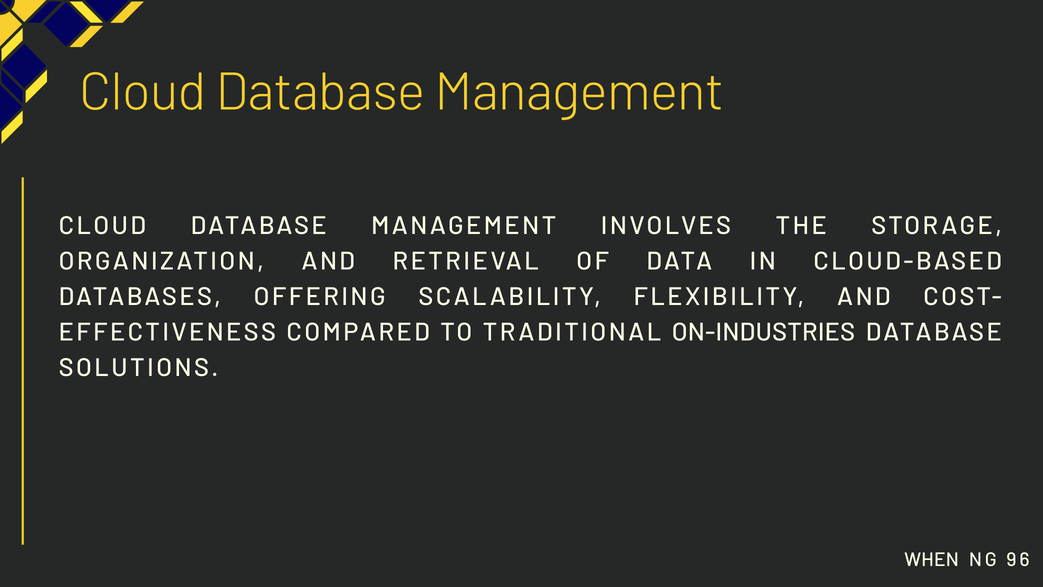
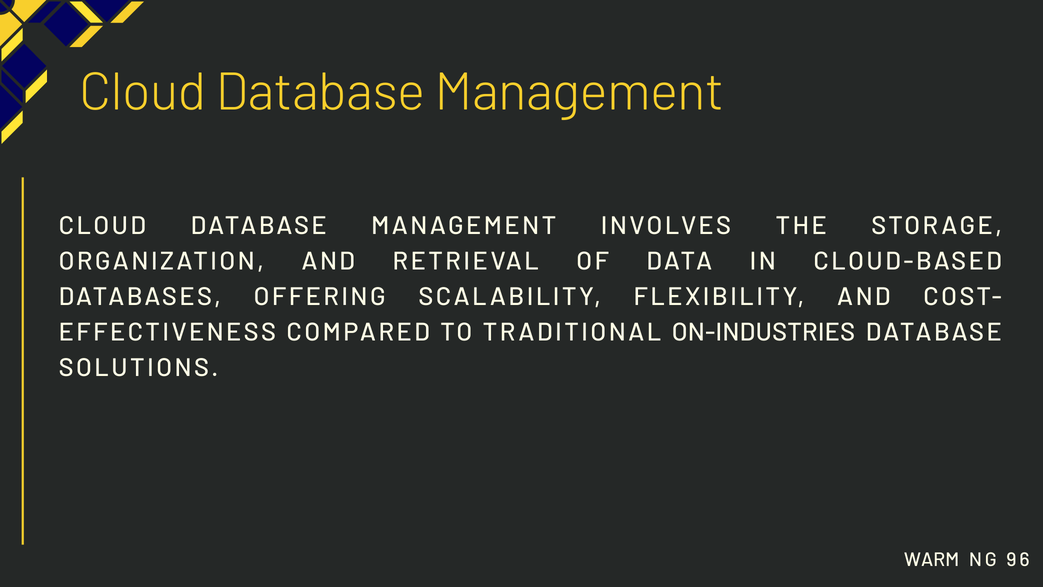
WHEN: WHEN -> WARM
